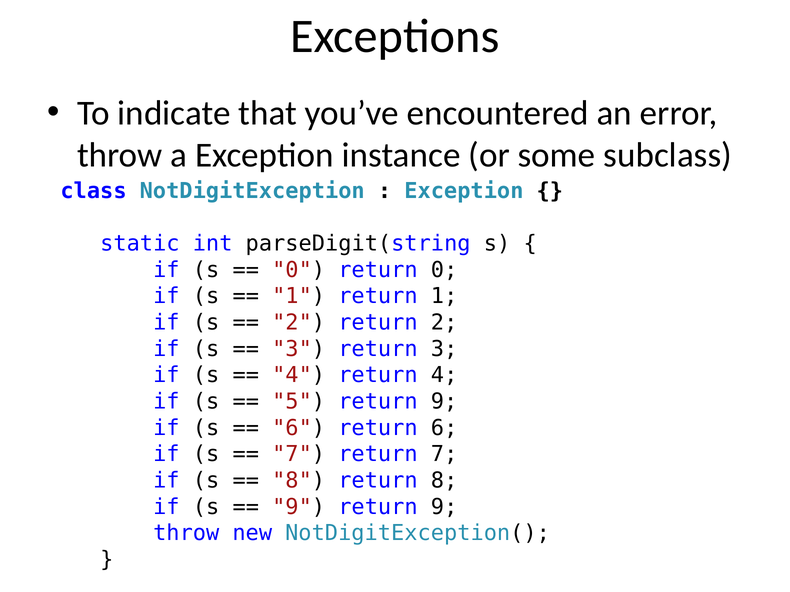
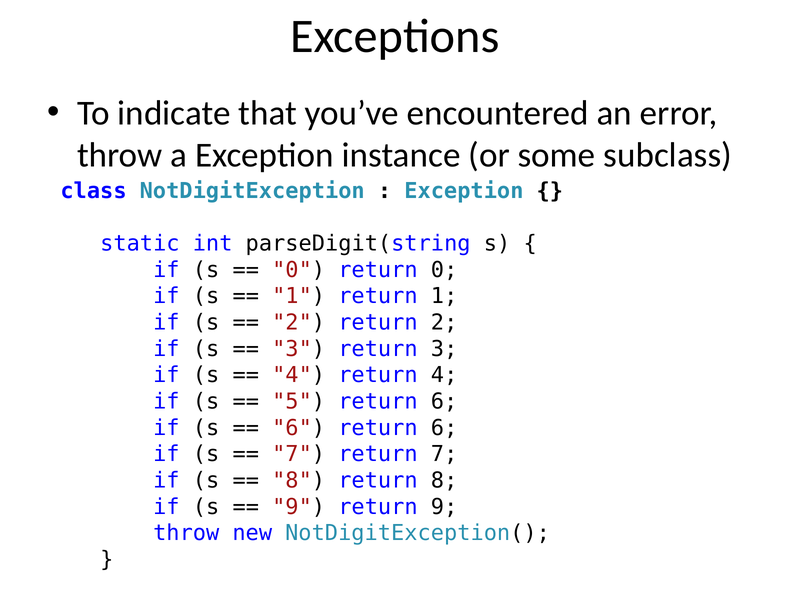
5 return 9: 9 -> 6
